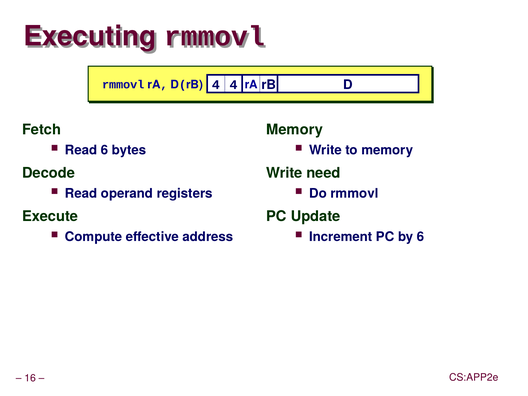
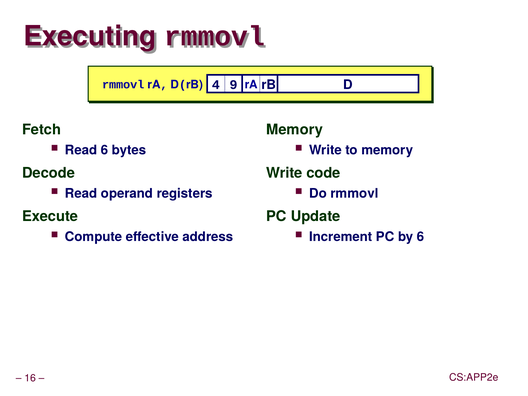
4 4: 4 -> 9
need: need -> code
